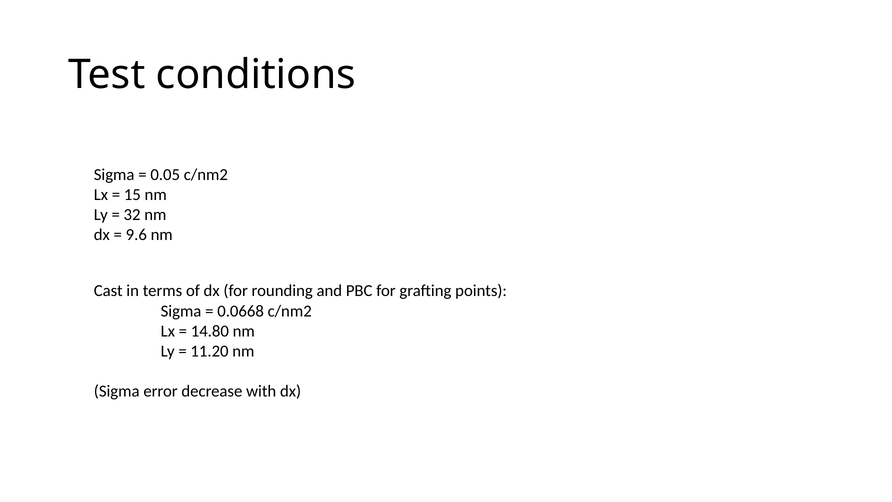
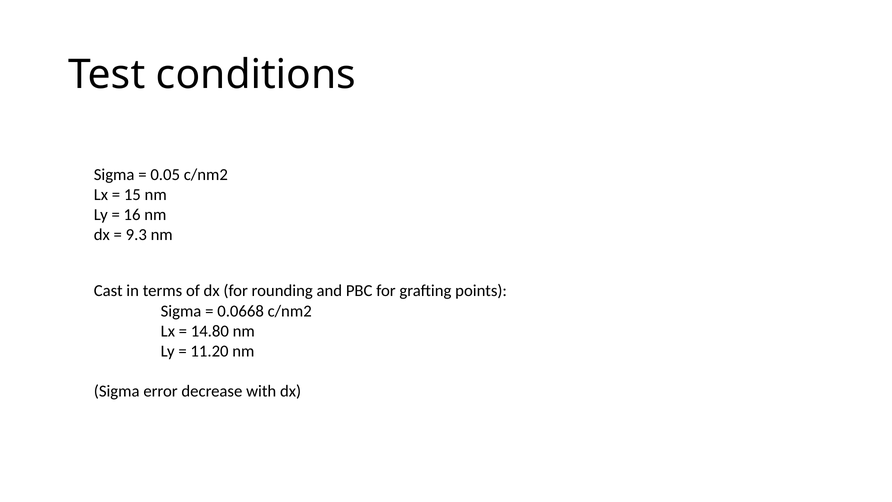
32: 32 -> 16
9.6: 9.6 -> 9.3
